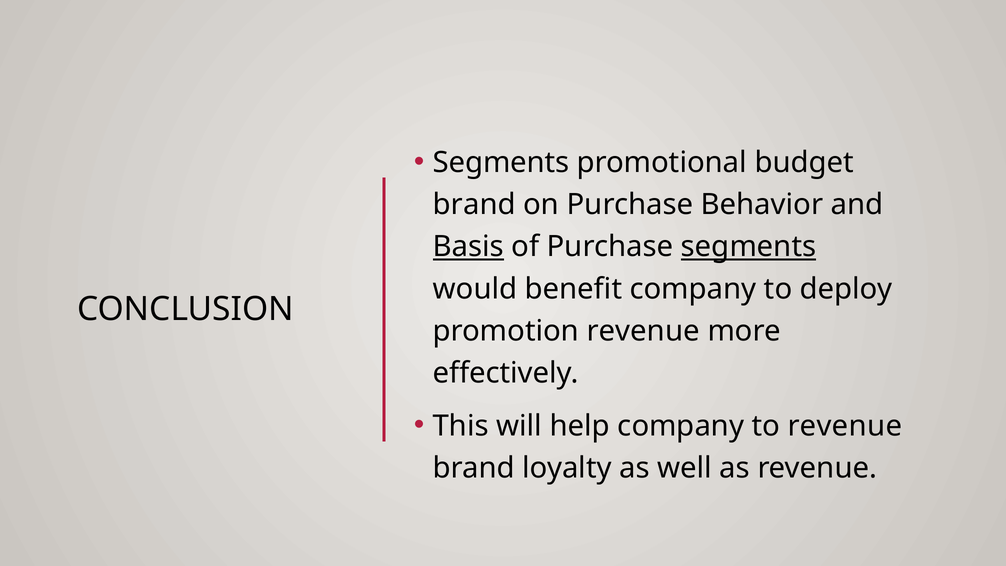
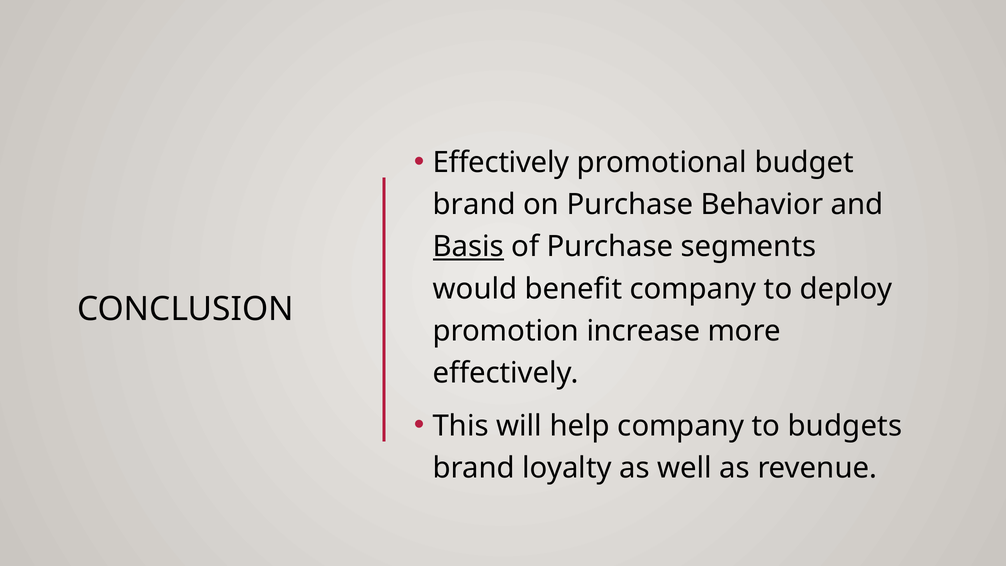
Segments at (501, 162): Segments -> Effectively
segments at (749, 247) underline: present -> none
promotion revenue: revenue -> increase
to revenue: revenue -> budgets
